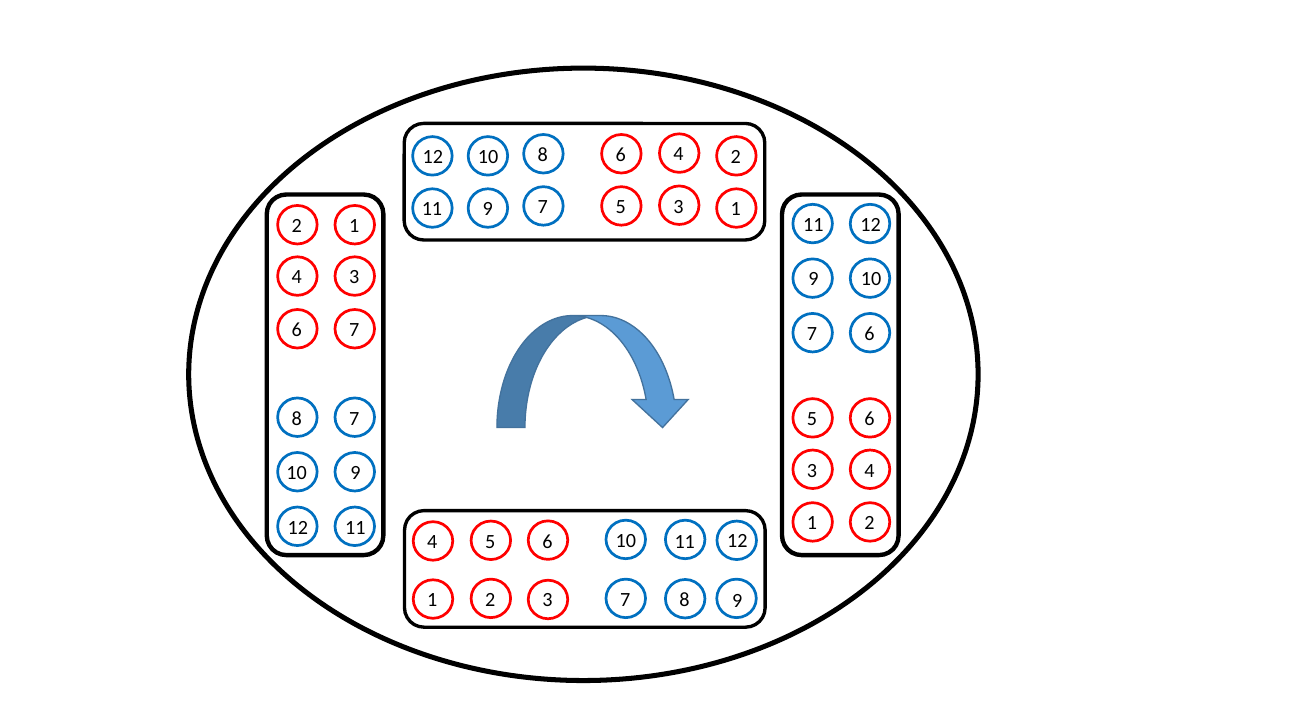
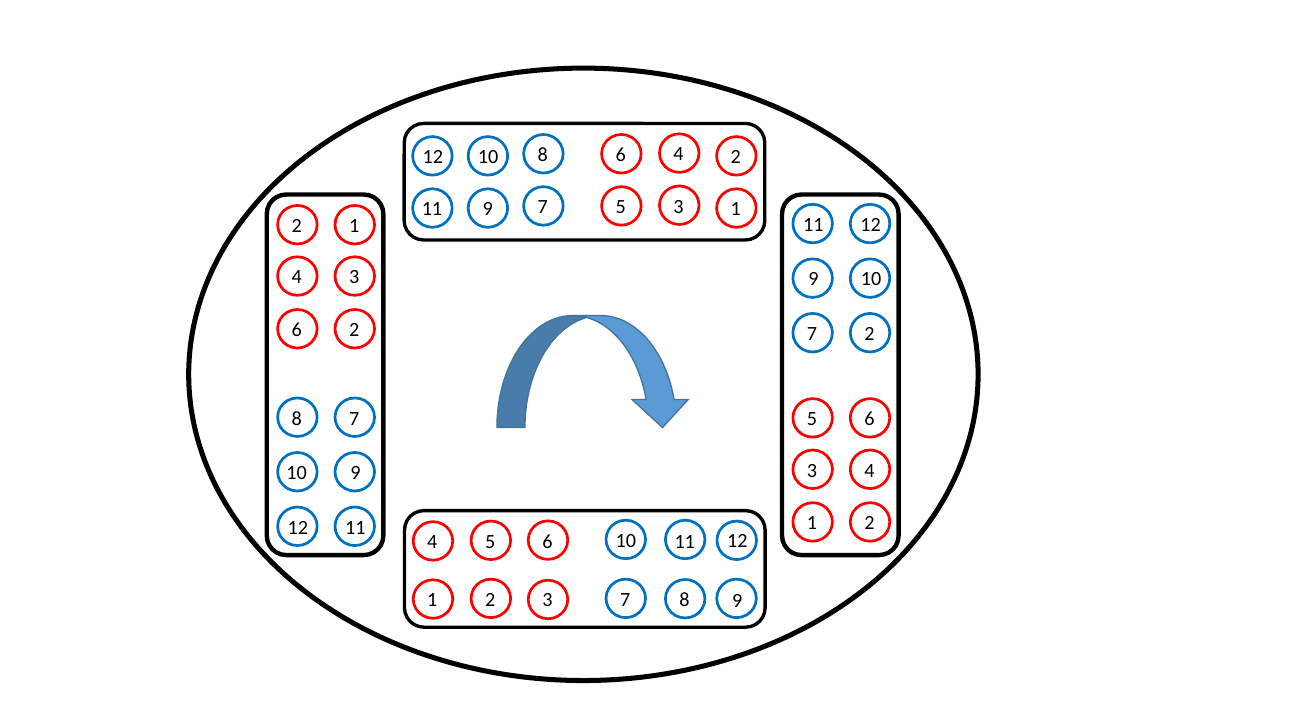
7 at (354, 330): 7 -> 2
6 at (869, 334): 6 -> 2
